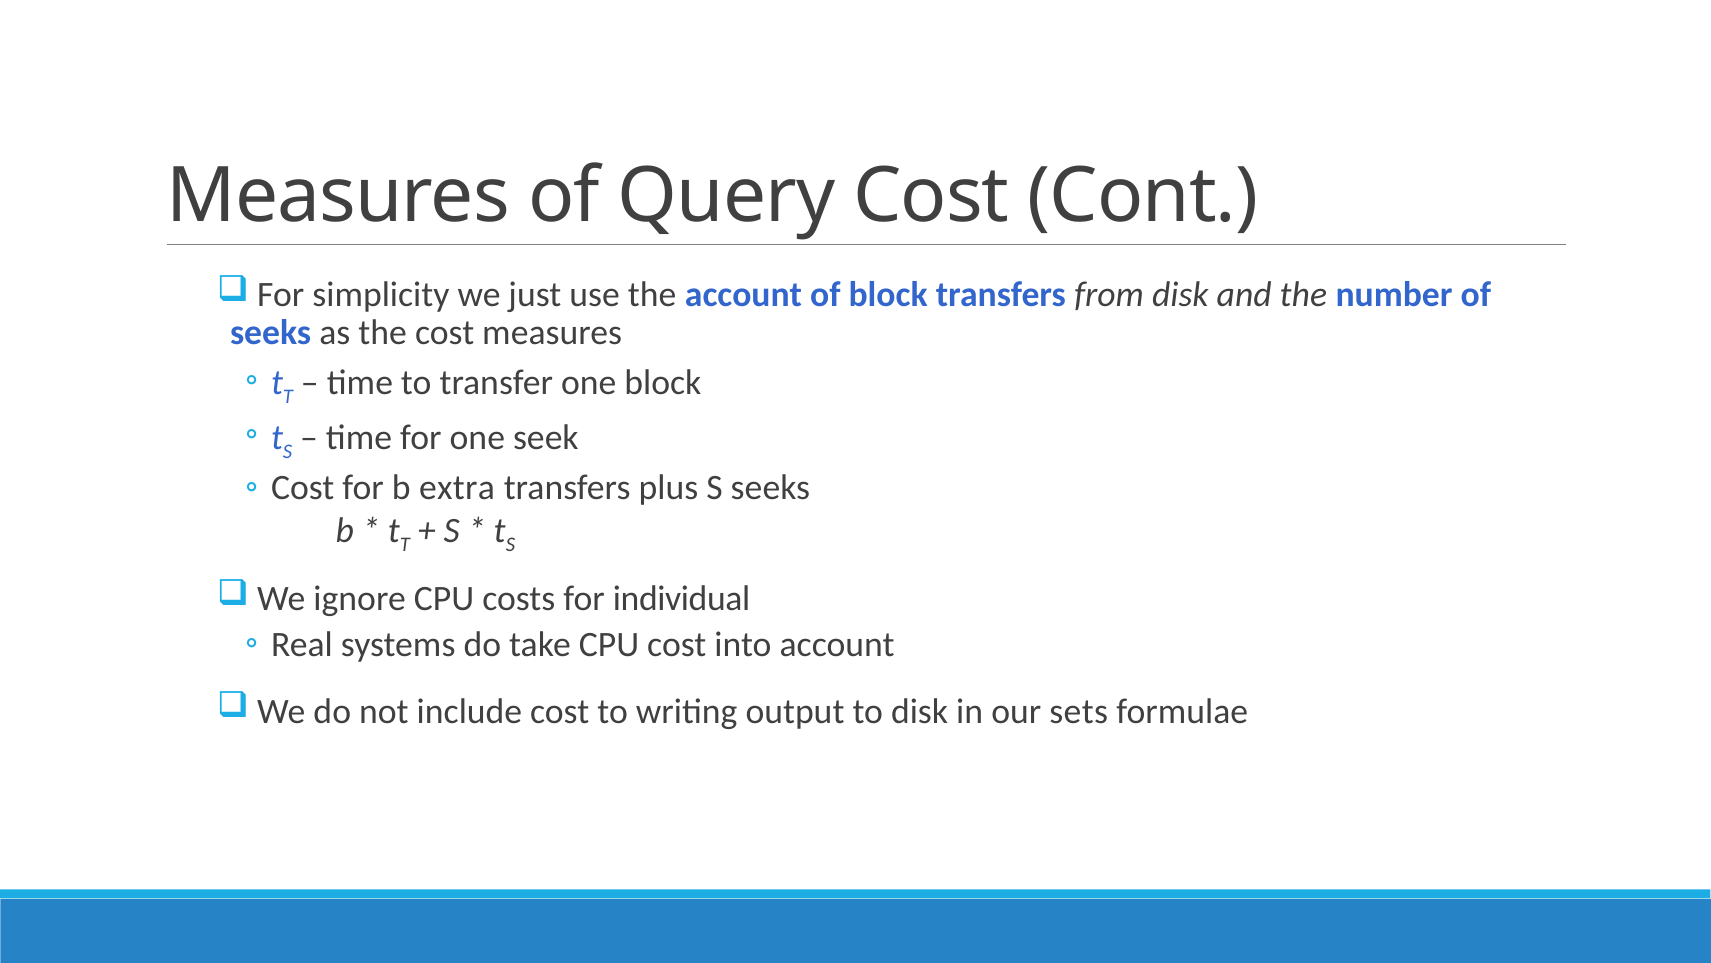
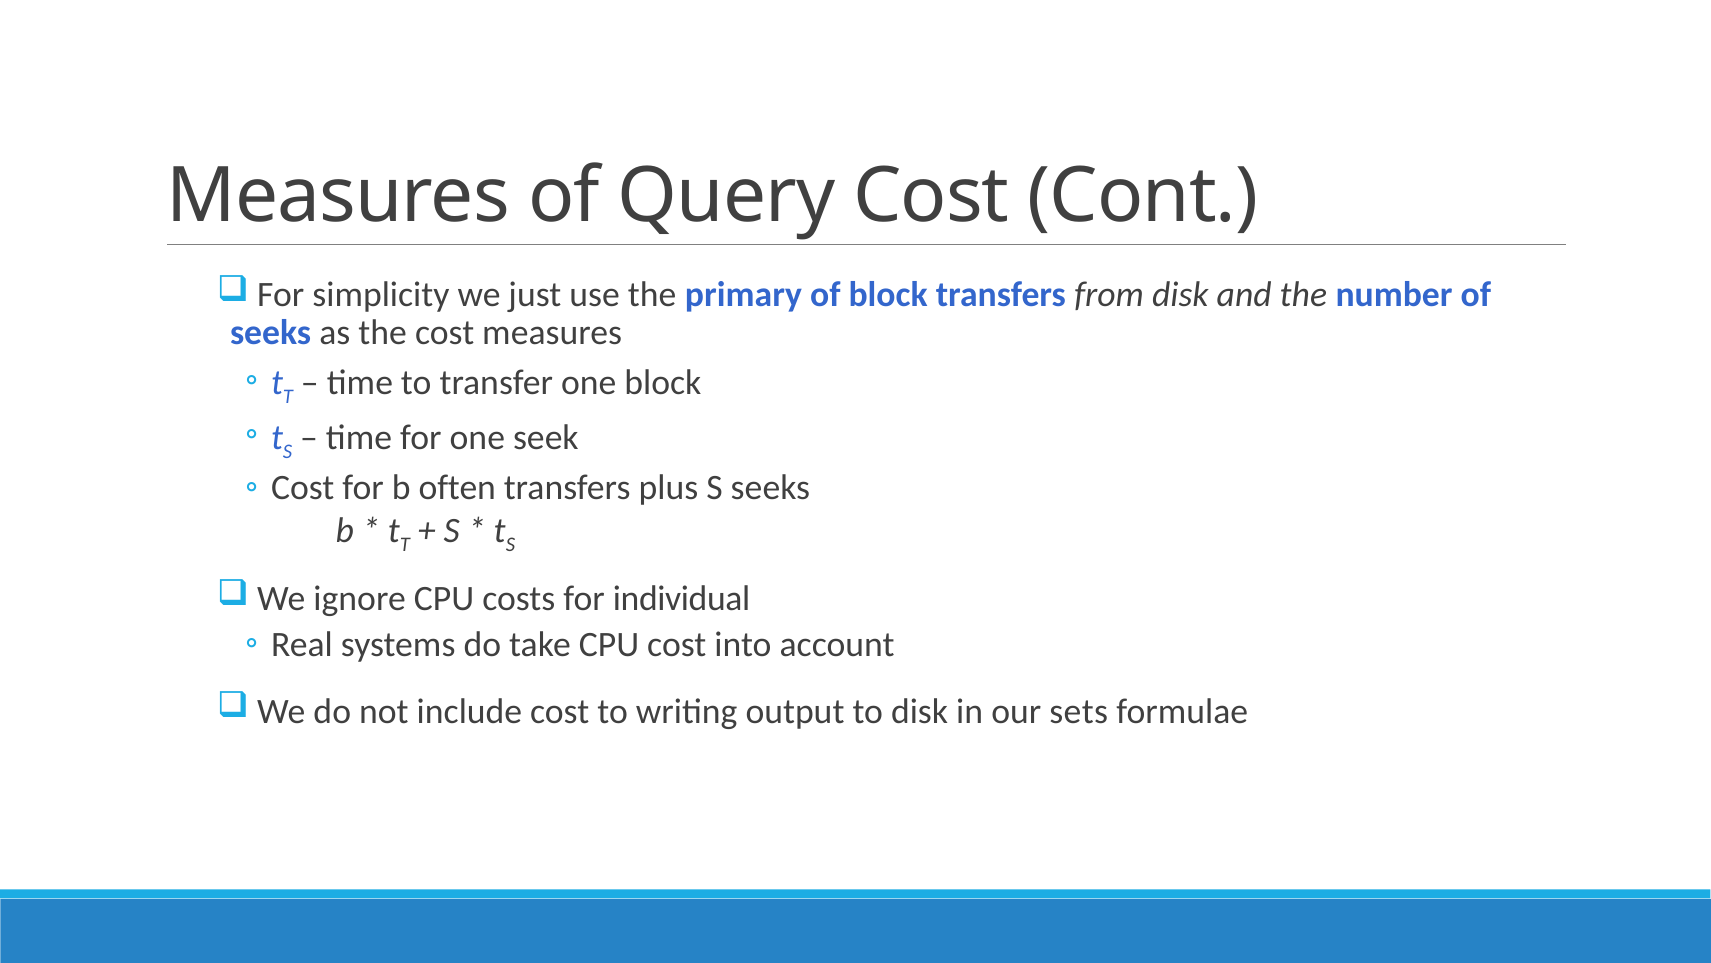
the account: account -> primary
extra: extra -> often
